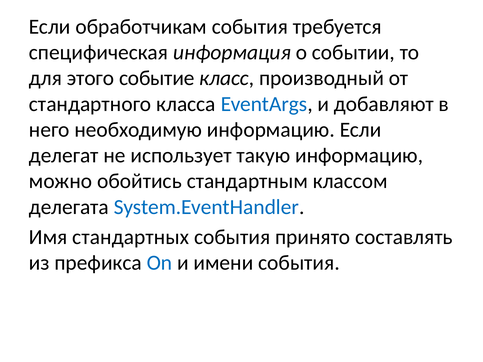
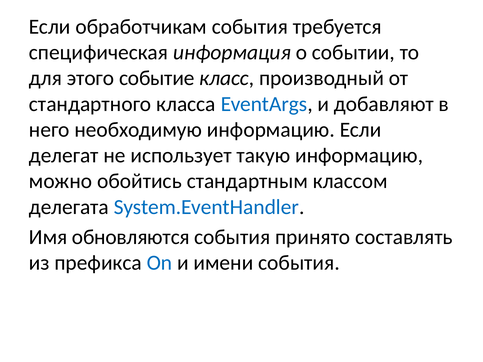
стандартных: стандартных -> обновляются
